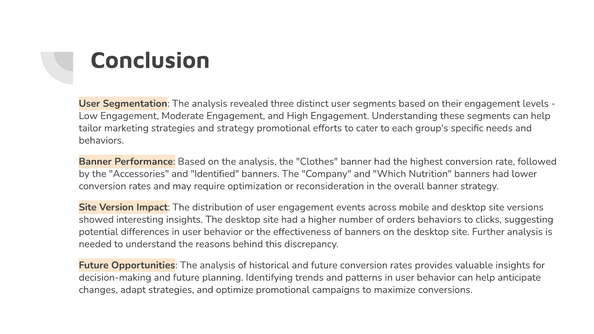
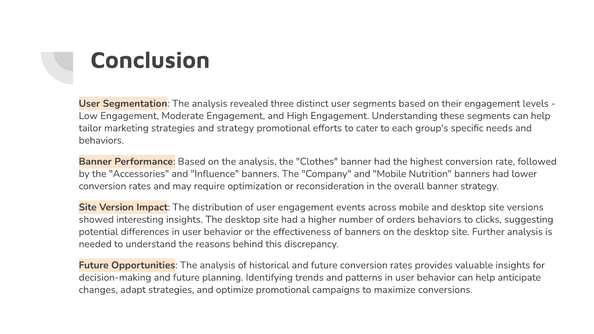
Identified: Identified -> Influence
and Which: Which -> Mobile
